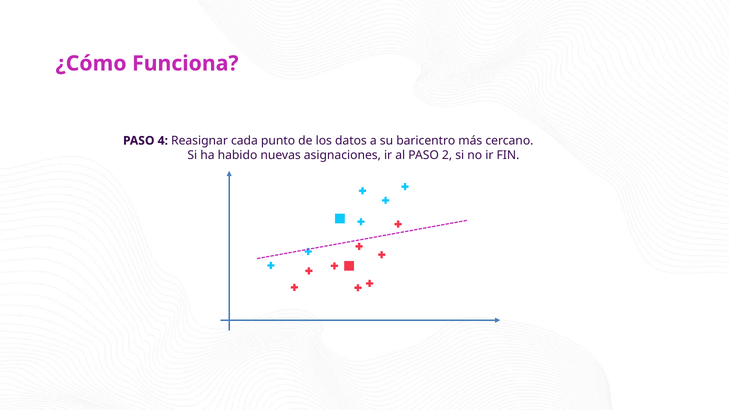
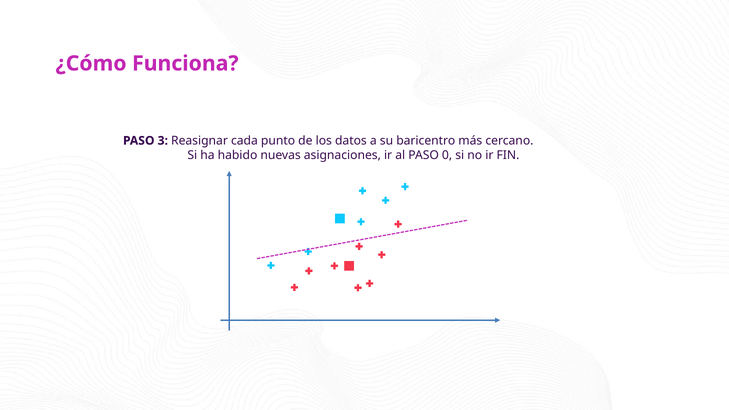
4: 4 -> 3
2: 2 -> 0
